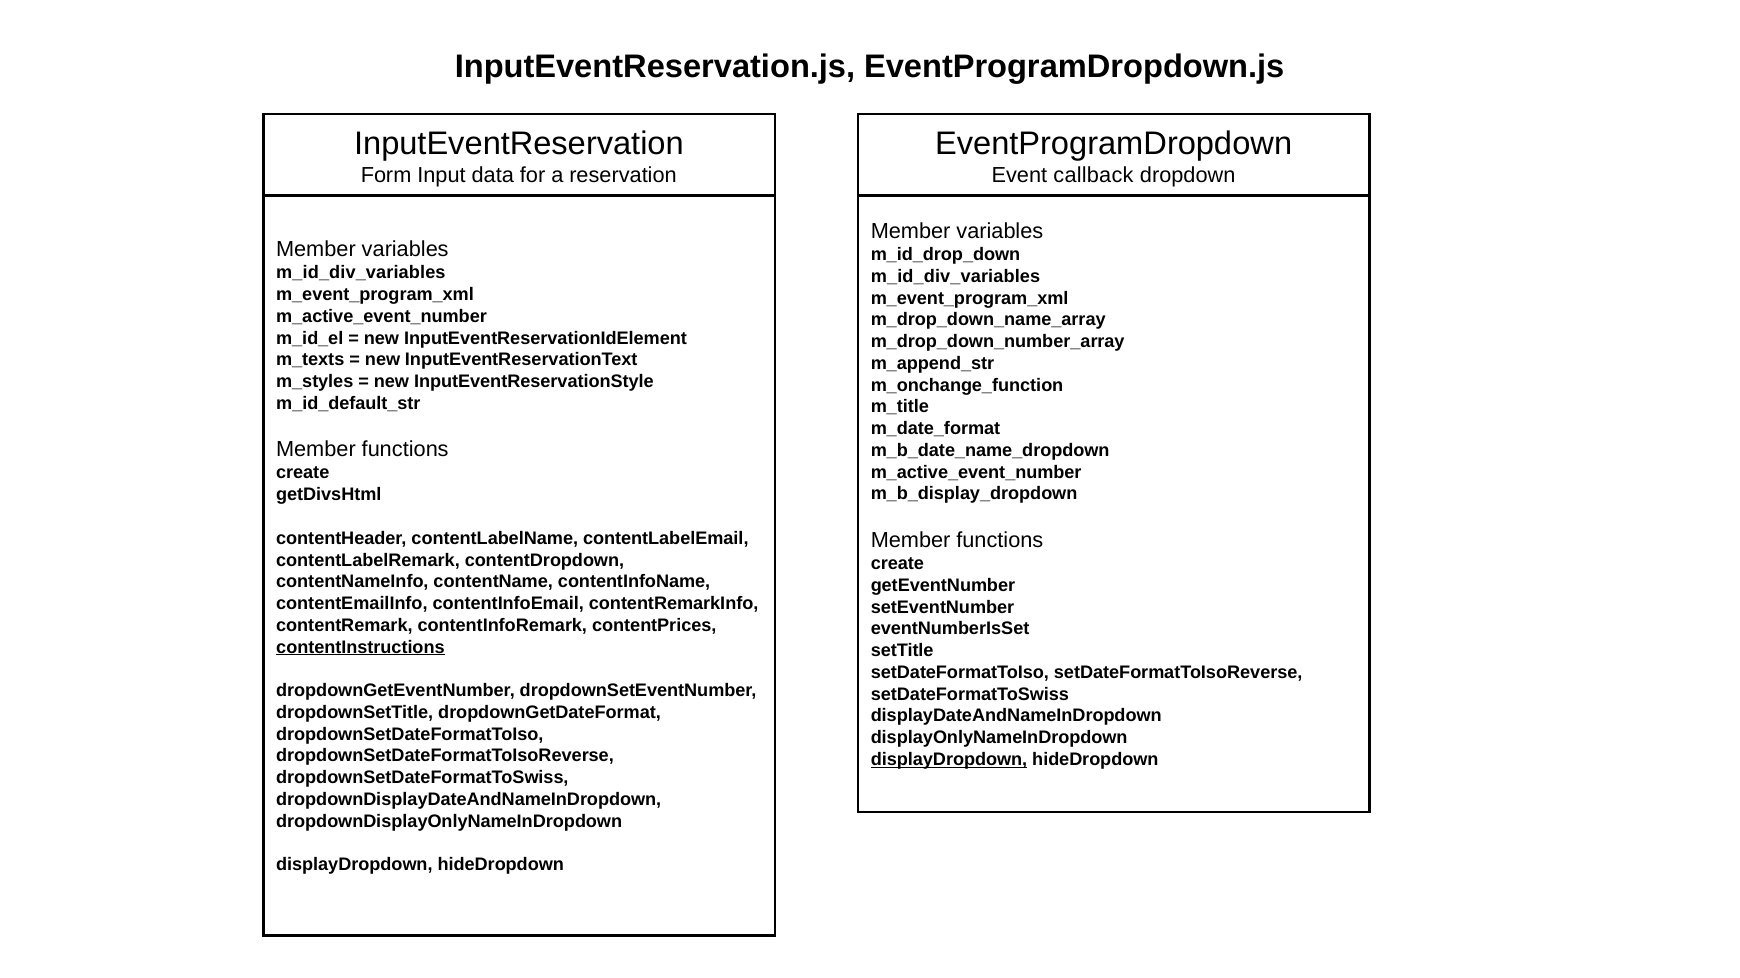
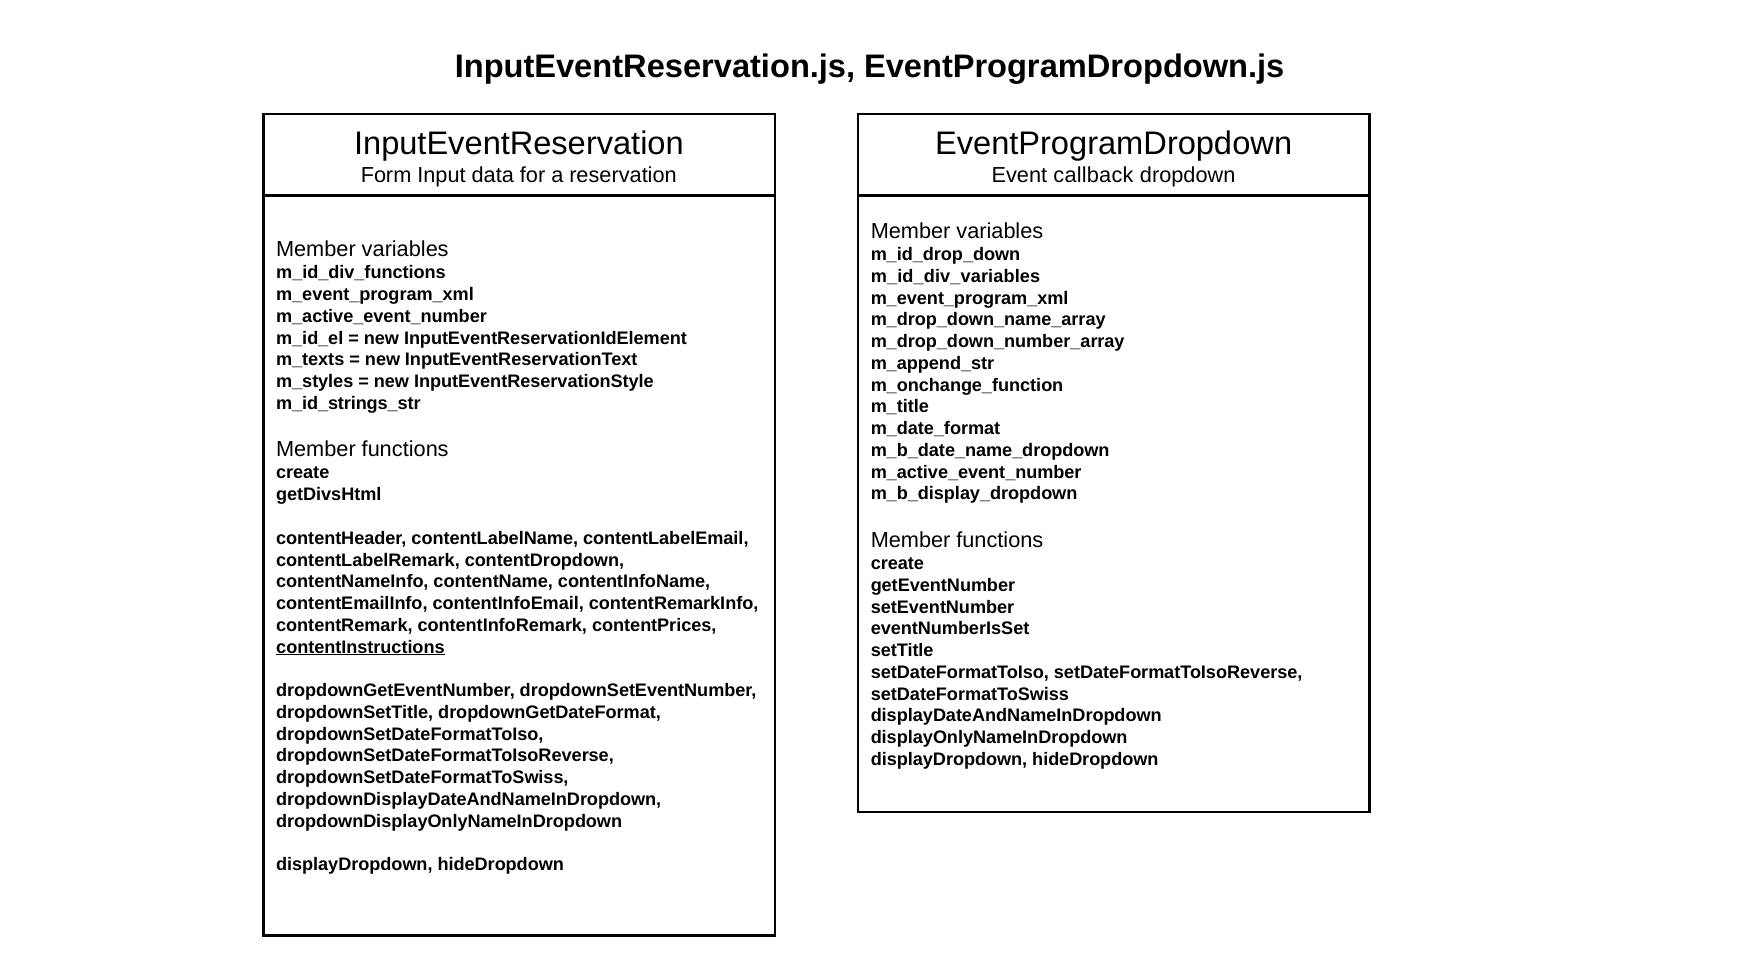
m_id_div_variables at (361, 273): m_id_div_variables -> m_id_div_functions
m_id_default_str: m_id_default_str -> m_id_strings_str
displayDropdown at (949, 760) underline: present -> none
